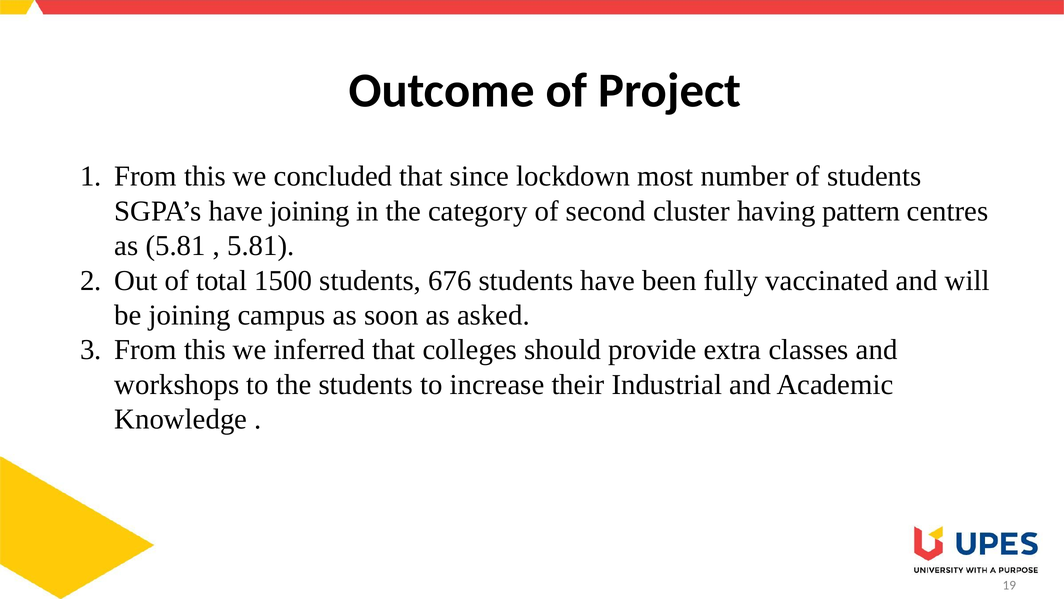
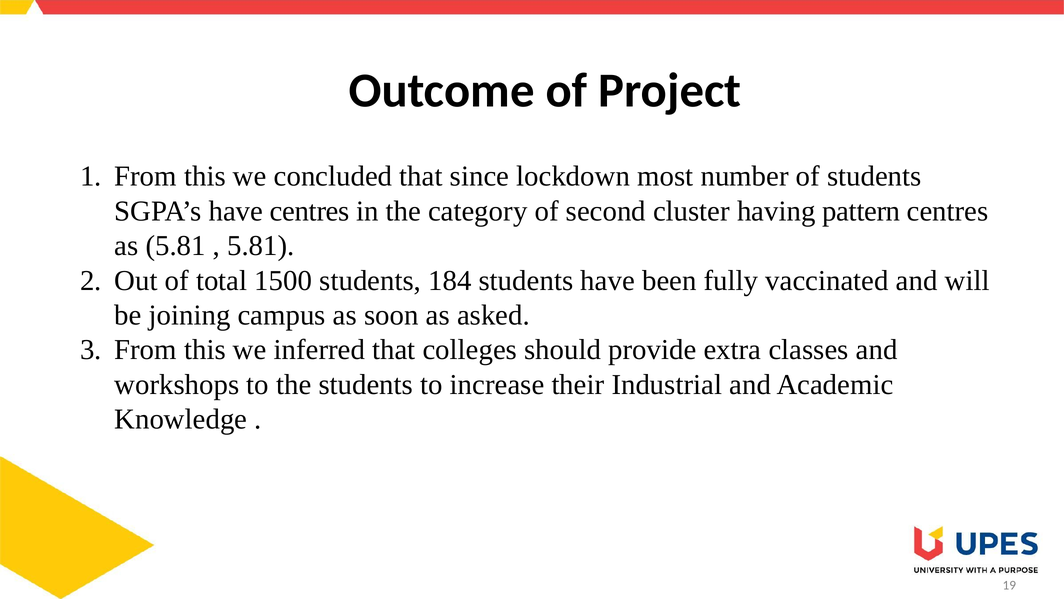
have joining: joining -> centres
676: 676 -> 184
